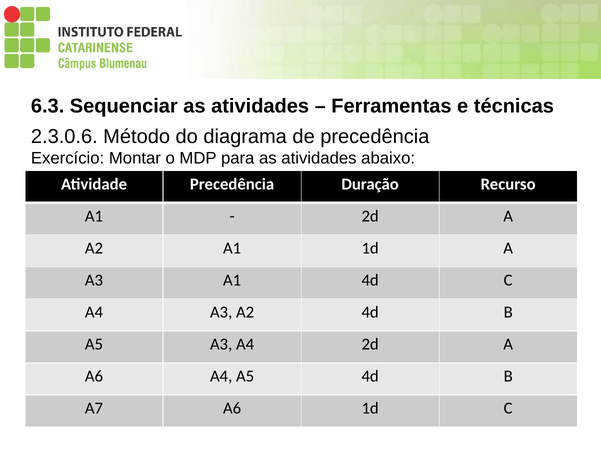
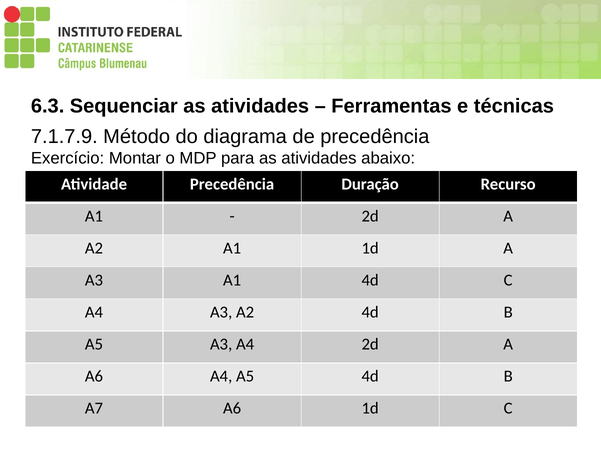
2.3.0.6: 2.3.0.6 -> 7.1.7.9
